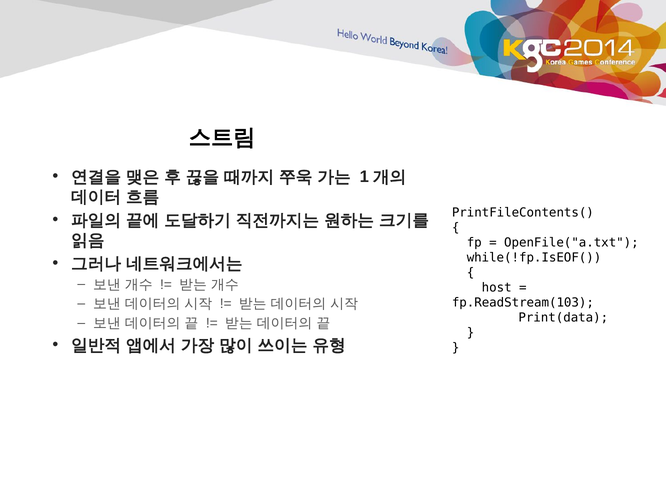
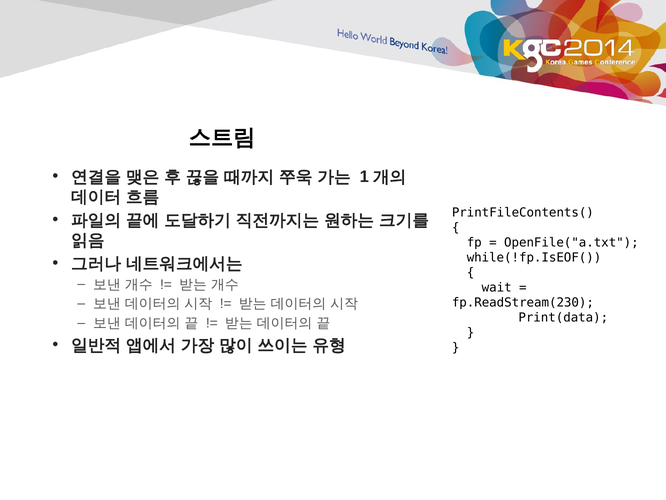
host: host -> wait
fp.ReadStream(103: fp.ReadStream(103 -> fp.ReadStream(230
